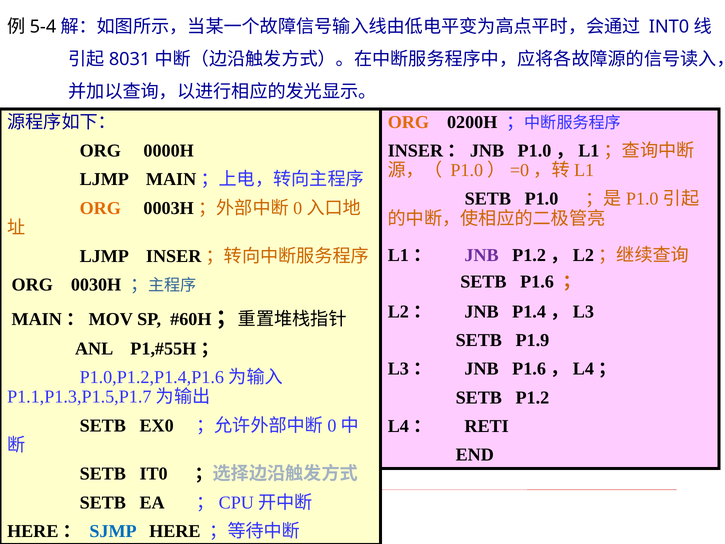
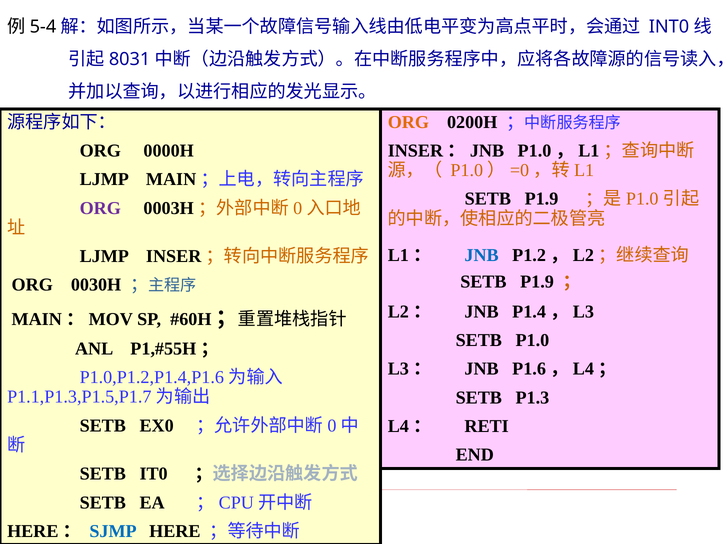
P1.0 at (541, 199): P1.0 -> P1.9
ORG at (100, 208) colour: orange -> purple
JNB at (482, 255) colour: purple -> blue
P1.6 at (537, 281): P1.6 -> P1.9
P1.9: P1.9 -> P1.0
P1.2: P1.2 -> P1.3
